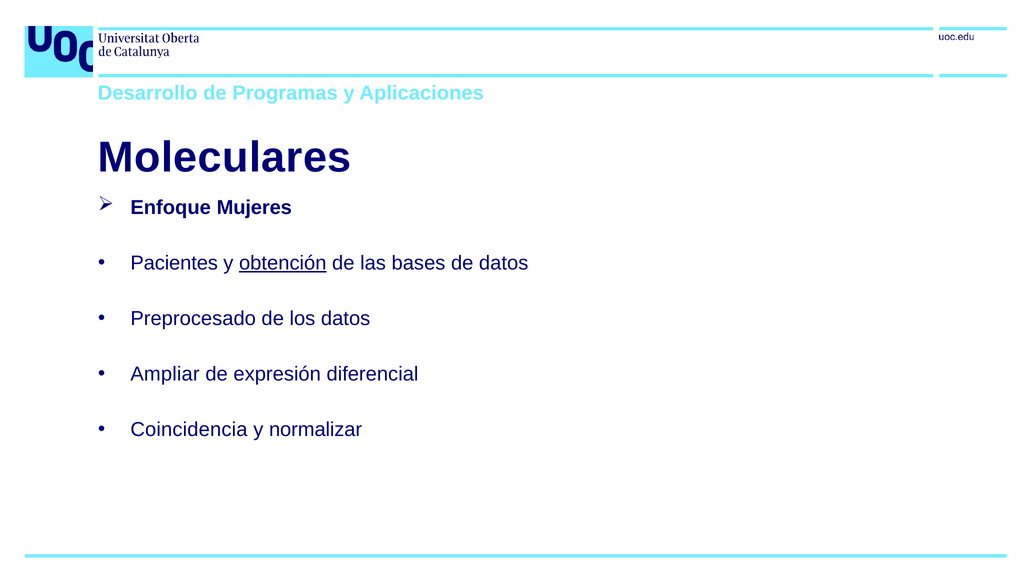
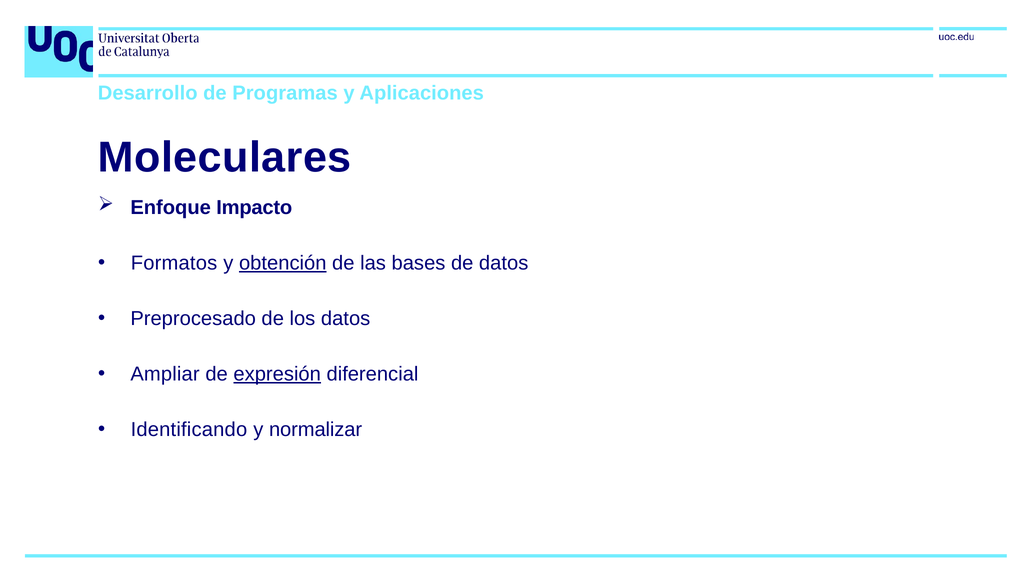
Mujeres: Mujeres -> Impacto
Pacientes: Pacientes -> Formatos
expresión underline: none -> present
Coincidencia: Coincidencia -> Identificando
